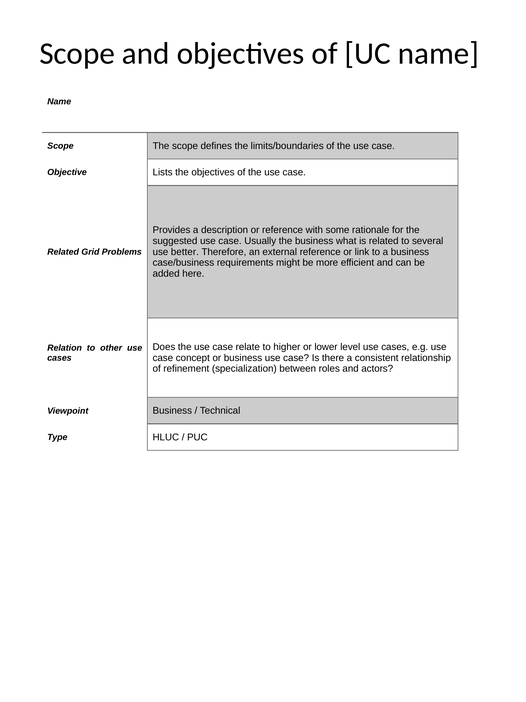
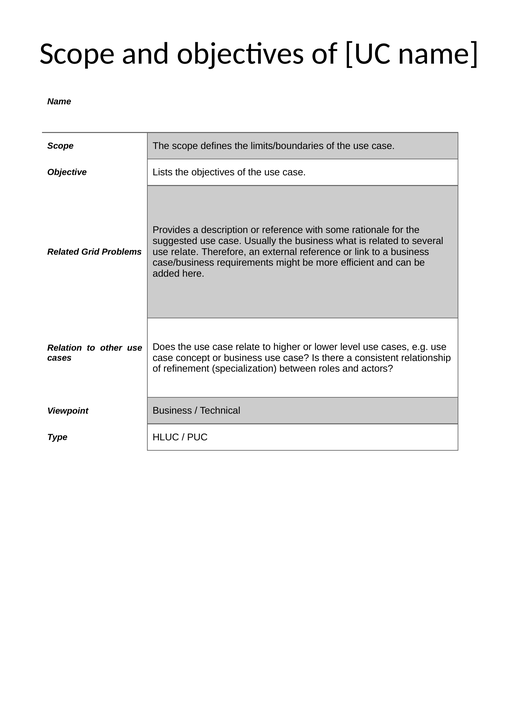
use better: better -> relate
